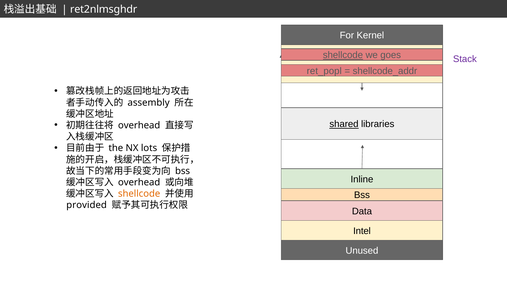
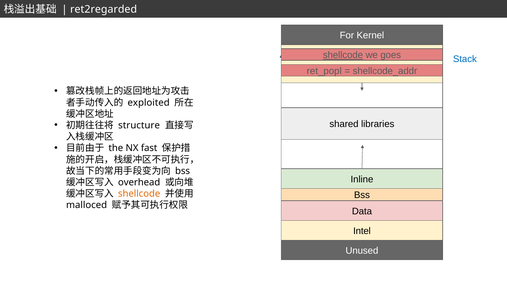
ret2nlmsghdr: ret2nlmsghdr -> ret2regarded
Stack colour: purple -> blue
assembly: assembly -> exploited
shared underline: present -> none
overhead at (139, 125): overhead -> structure
lots: lots -> fast
provided: provided -> malloced
